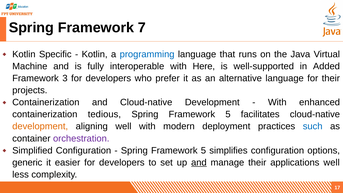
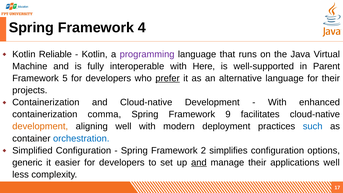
7: 7 -> 4
Specific: Specific -> Reliable
programming colour: blue -> purple
Added: Added -> Parent
3: 3 -> 5
prefer underline: none -> present
tedious: tedious -> comma
5 at (228, 114): 5 -> 9
orchestration colour: purple -> blue
5 at (203, 150): 5 -> 2
